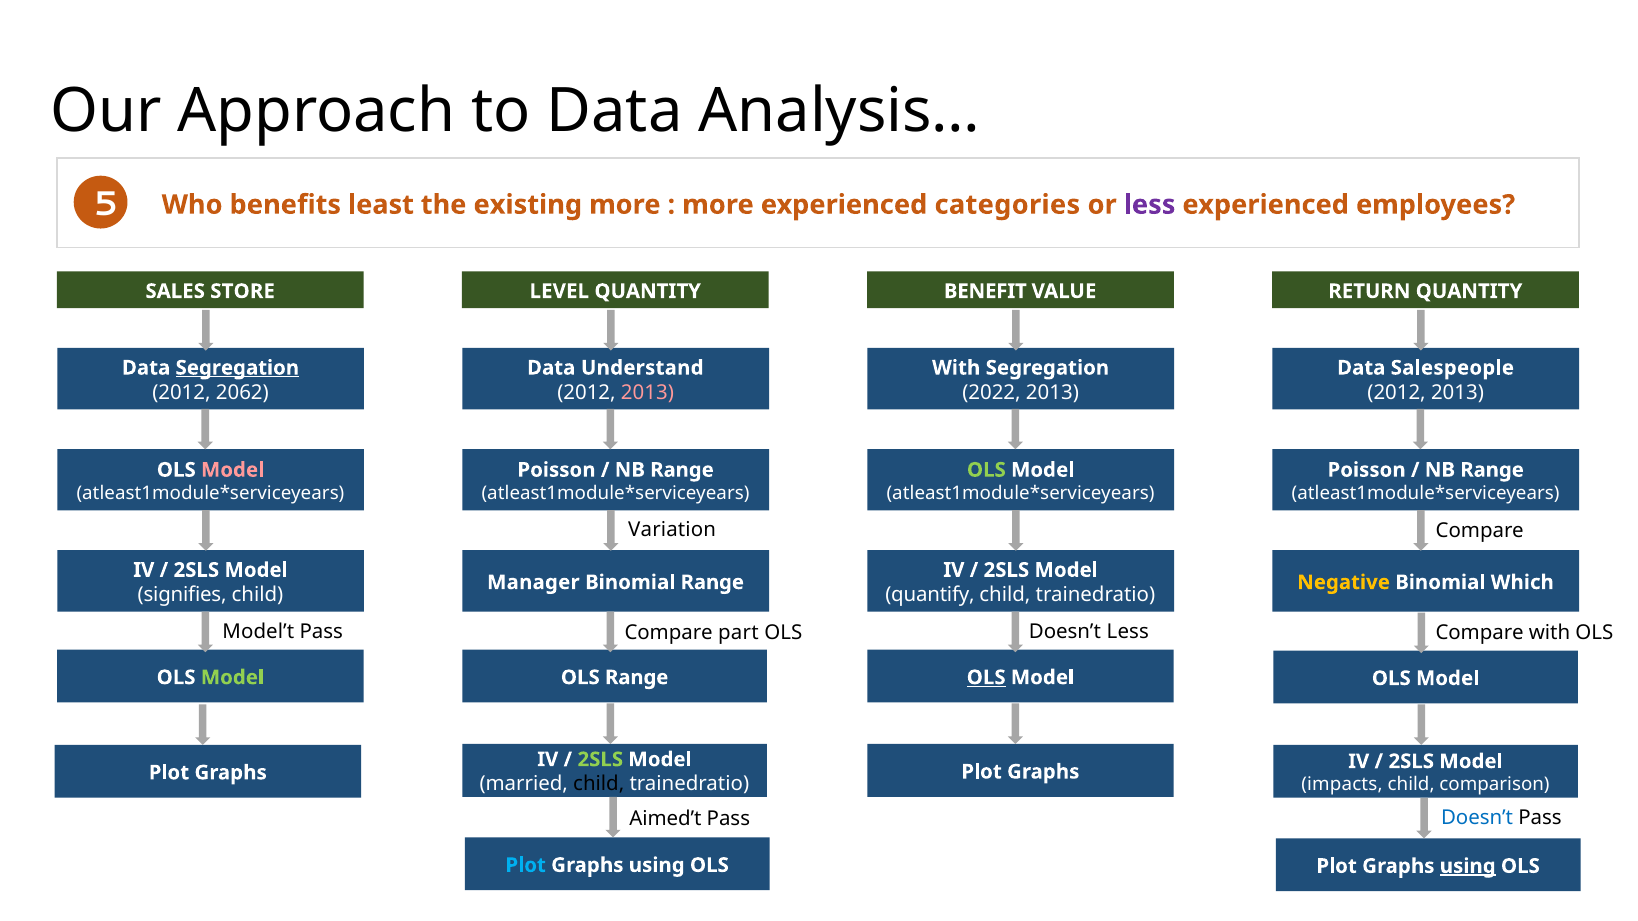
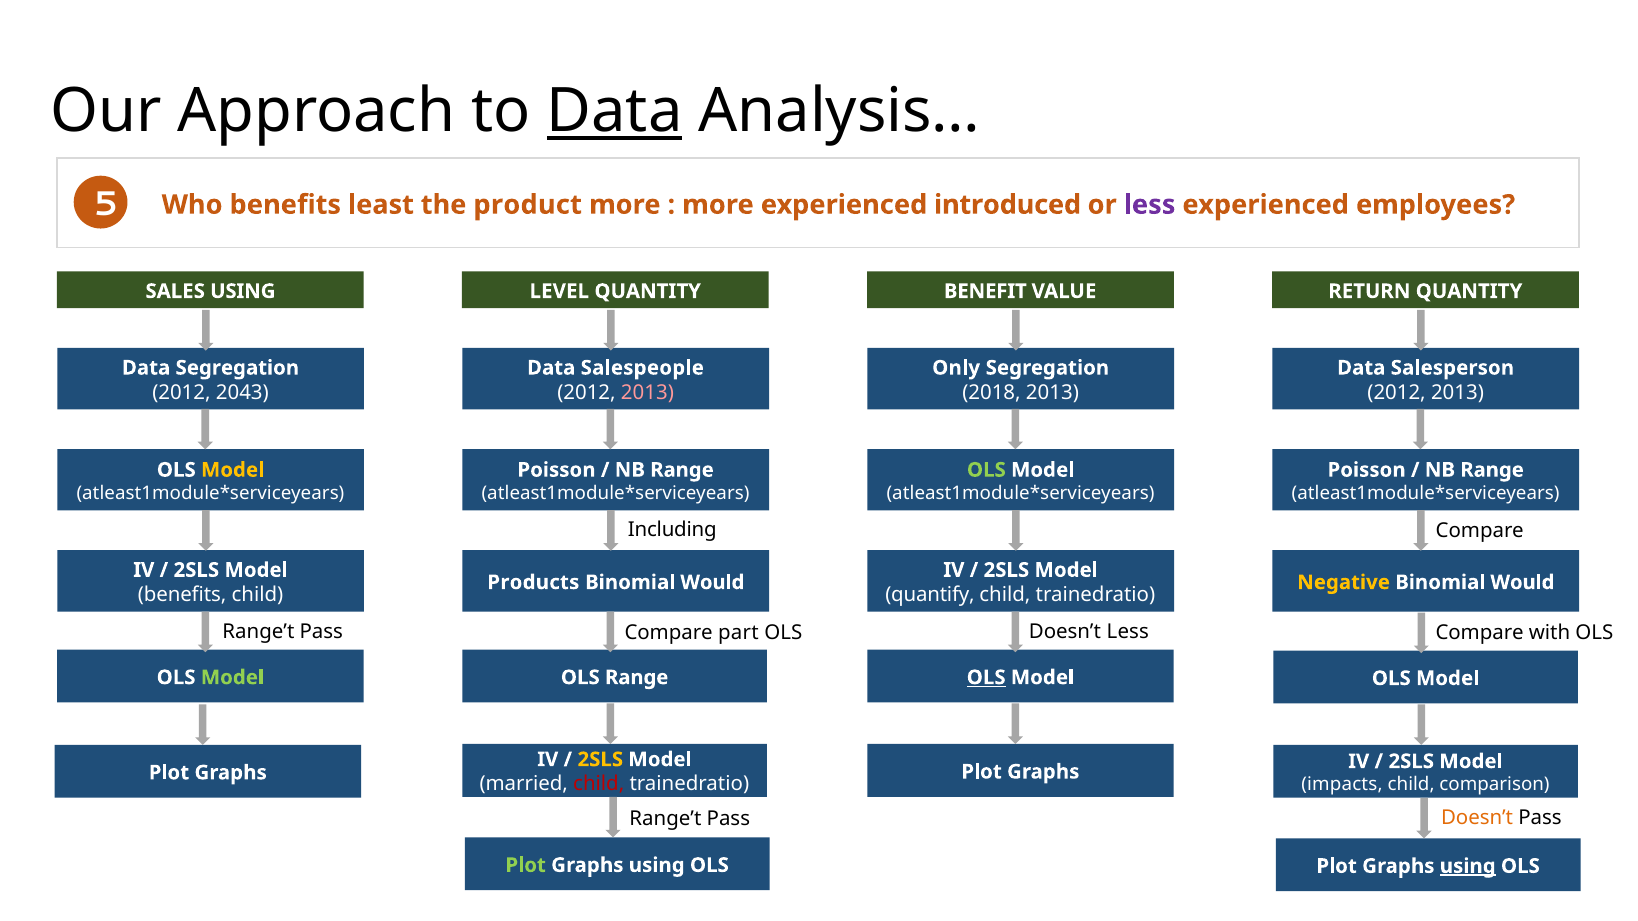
Data at (615, 111) underline: none -> present
existing: existing -> product
categories: categories -> introduced
SALES STORE: STORE -> USING
Segregation at (237, 368) underline: present -> none
Understand: Understand -> Salespeople
With at (956, 368): With -> Only
Salespeople: Salespeople -> Salesperson
2062: 2062 -> 2043
2022: 2022 -> 2018
Model at (233, 470) colour: pink -> yellow
Variation: Variation -> Including
Manager: Manager -> Products
Range at (712, 583): Range -> Would
Which at (1522, 583): Which -> Would
signifies at (182, 595): signifies -> benefits
Model’t at (258, 632): Model’t -> Range’t
2SLS at (600, 760) colour: light green -> yellow
child at (599, 784) colour: black -> red
Aimed’t at (665, 819): Aimed’t -> Range’t
Doesn’t at (1477, 818) colour: blue -> orange
Plot at (526, 866) colour: light blue -> light green
